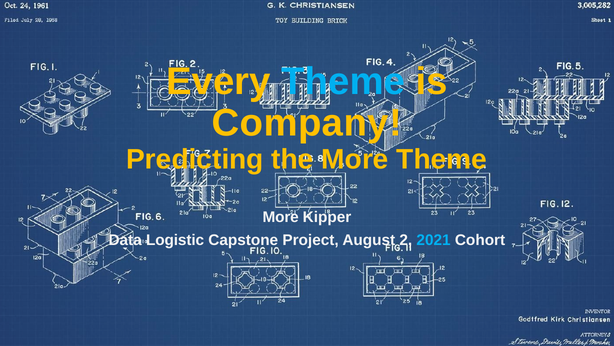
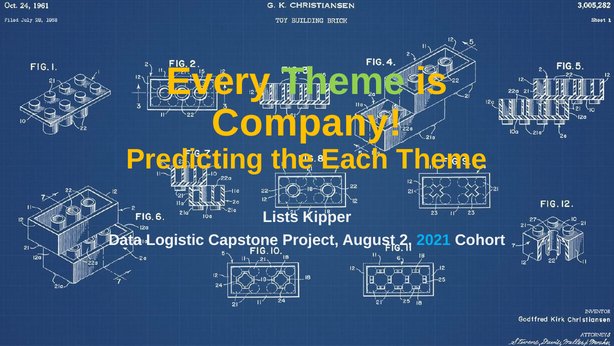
Theme at (343, 82) colour: light blue -> light green
the More: More -> Each
More at (281, 217): More -> Lists
